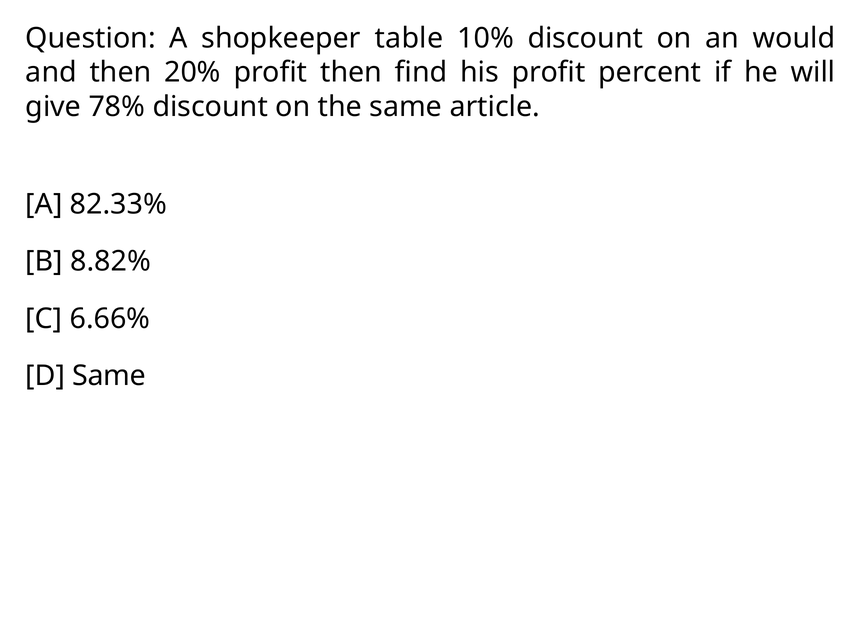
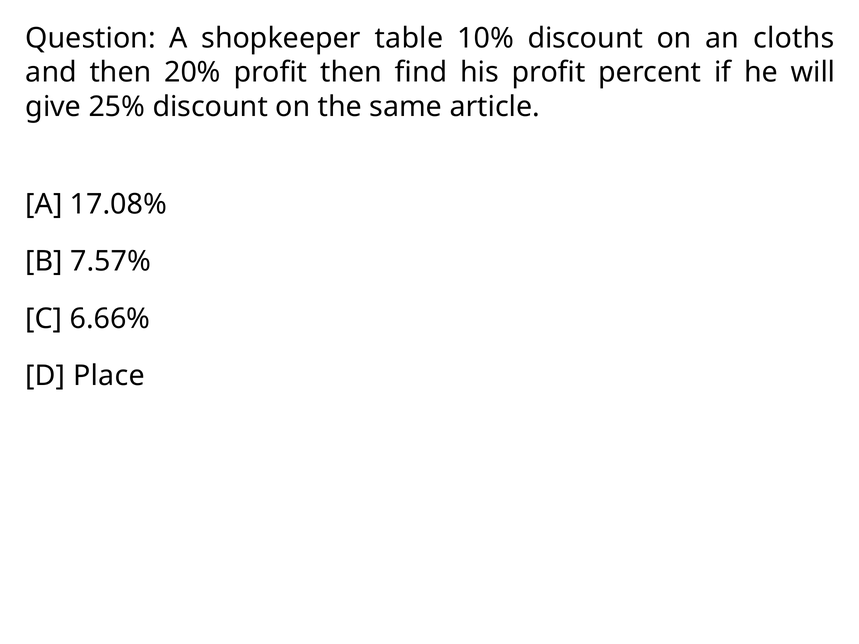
would: would -> cloths
78%: 78% -> 25%
82.33%: 82.33% -> 17.08%
8.82%: 8.82% -> 7.57%
D Same: Same -> Place
